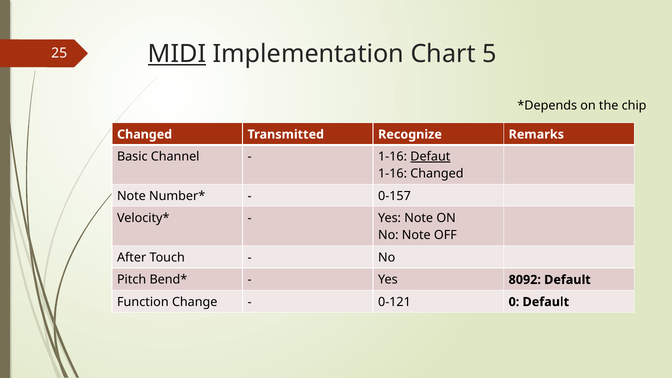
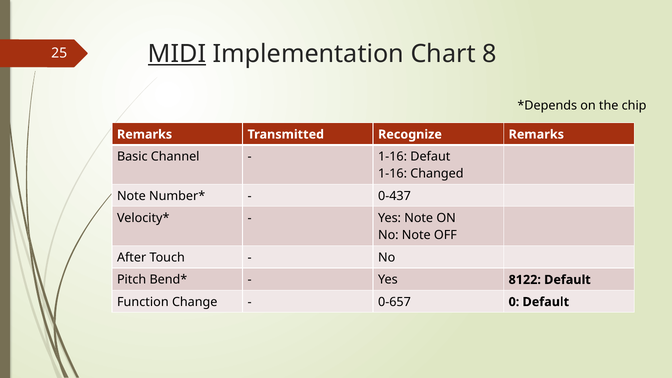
5: 5 -> 8
Changed at (145, 134): Changed -> Remarks
Defaut underline: present -> none
0-157: 0-157 -> 0-437
8092: 8092 -> 8122
0-121: 0-121 -> 0-657
